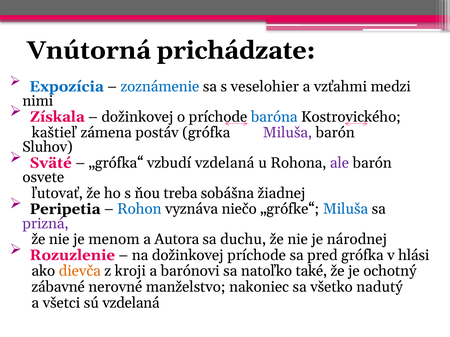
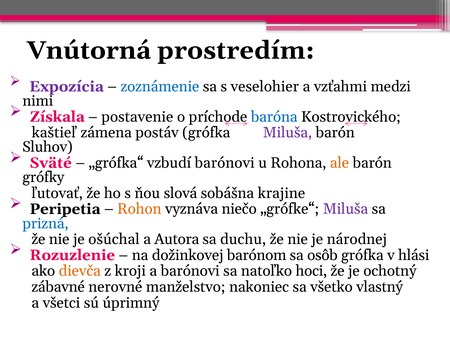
prichádzate: prichádzate -> prostredím
Expozícia colour: blue -> purple
dožinkovej at (137, 117): dožinkovej -> postavenie
vzbudí vzdelaná: vzdelaná -> barónovi
ale colour: purple -> orange
osvete: osvete -> grófky
treba: treba -> slová
žiadnej: žiadnej -> krajine
Rohon colour: blue -> orange
Miluša at (345, 209) colour: blue -> purple
prizná colour: purple -> blue
menom: menom -> ošúchal
dožinkovej príchode: príchode -> barónom
pred: pred -> osôb
také: také -> hoci
nadutý: nadutý -> vlastný
sú vzdelaná: vzdelaná -> úprimný
